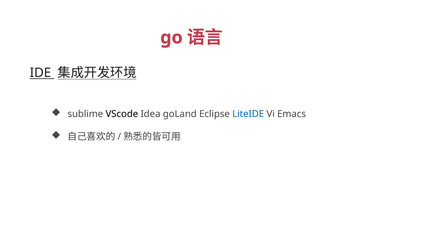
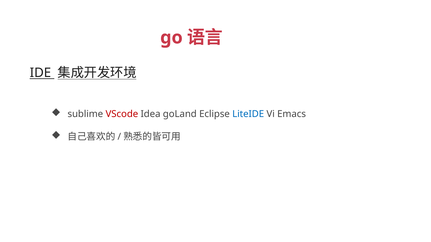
VScode colour: black -> red
